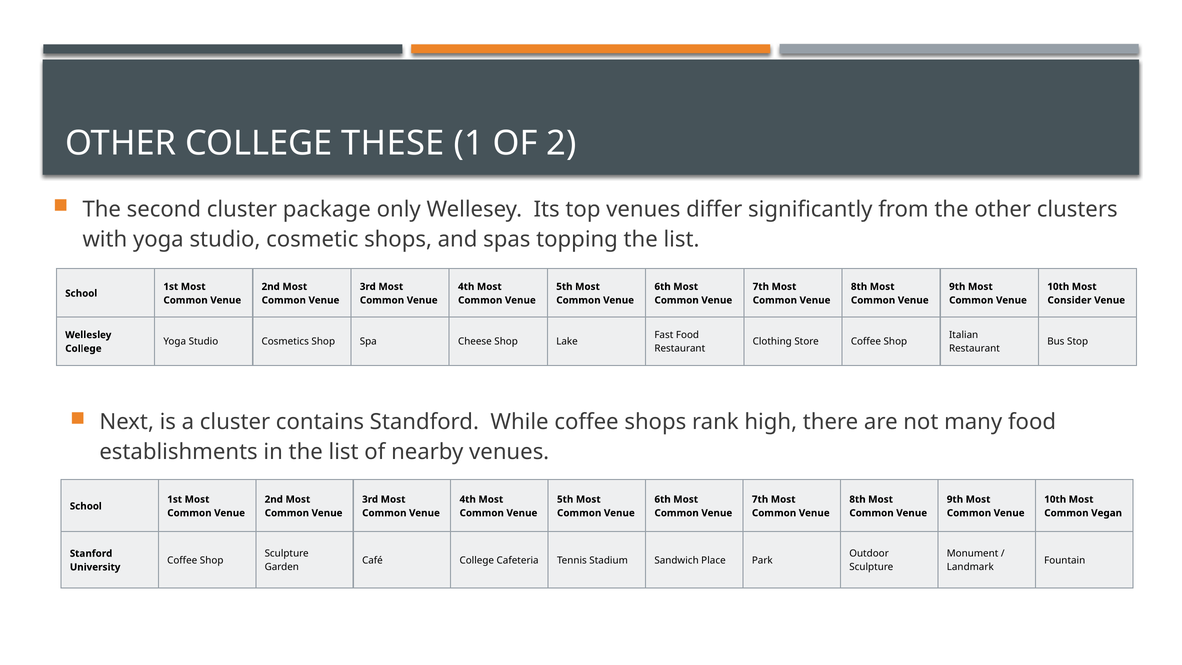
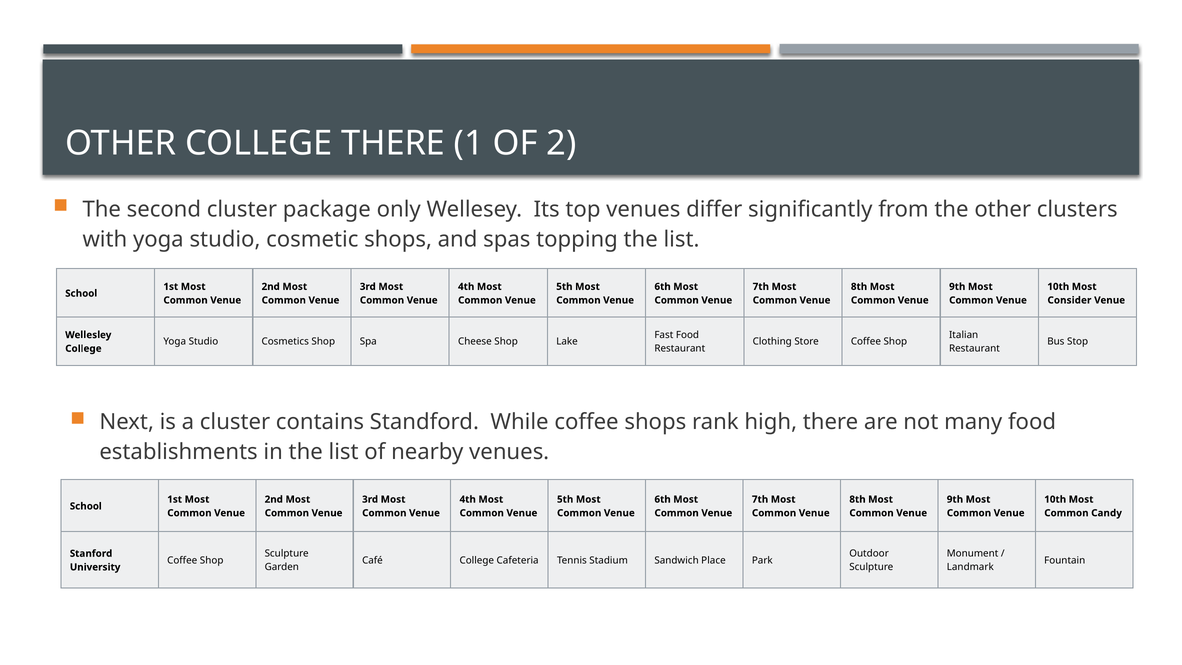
COLLEGE THESE: THESE -> THERE
Vegan: Vegan -> Candy
